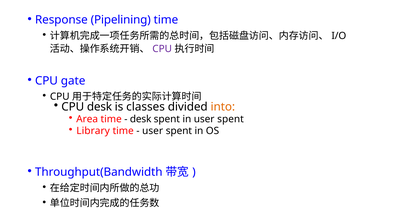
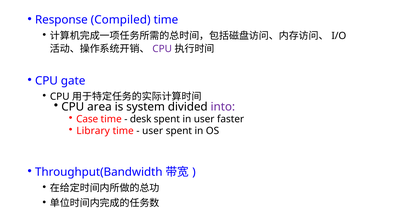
Pipelining: Pipelining -> Compiled
CPU desk: desk -> area
classes: classes -> system
into colour: orange -> purple
Area: Area -> Case
in user spent: spent -> faster
